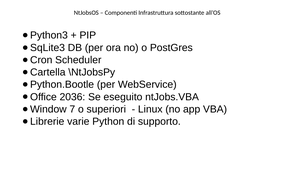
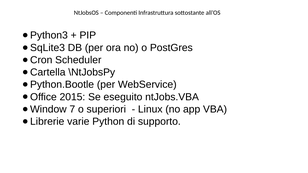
2036: 2036 -> 2015
